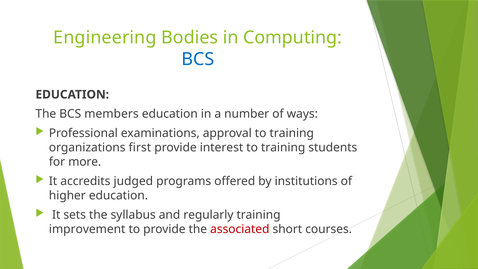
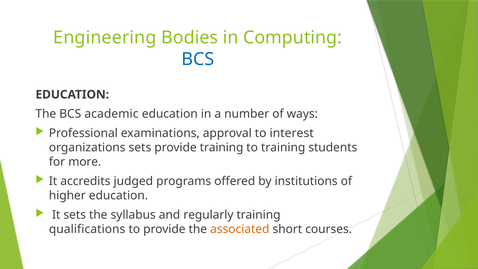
members: members -> academic
approval to training: training -> interest
organizations first: first -> sets
provide interest: interest -> training
improvement: improvement -> qualifications
associated colour: red -> orange
